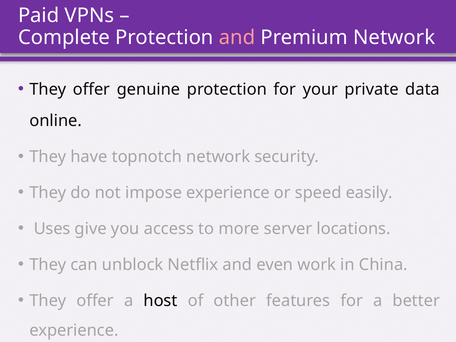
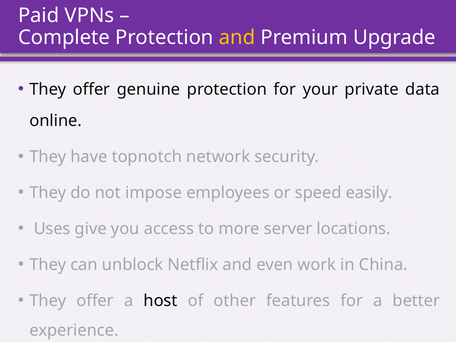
and at (237, 37) colour: pink -> yellow
Premium Network: Network -> Upgrade
impose experience: experience -> employees
